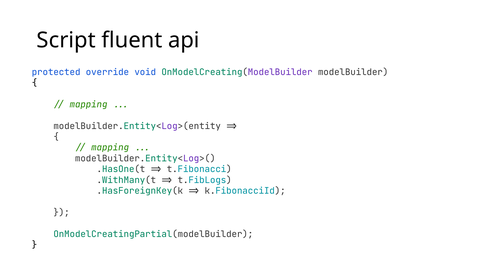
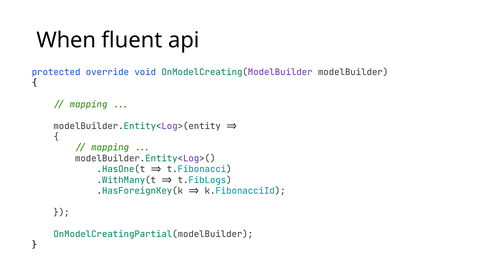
Script: Script -> When
